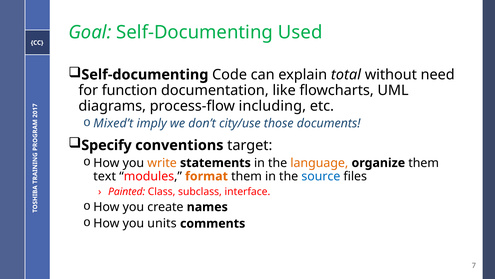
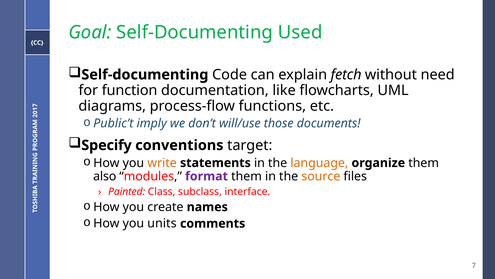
total: total -> fetch
including: including -> functions
Mixed’t: Mixed’t -> Public’t
city/use: city/use -> will/use
text: text -> also
format colour: orange -> purple
source colour: blue -> orange
